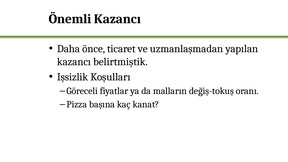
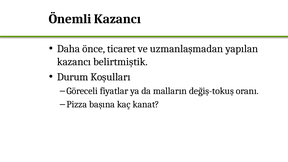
Işsizlik: Işsizlik -> Durum
